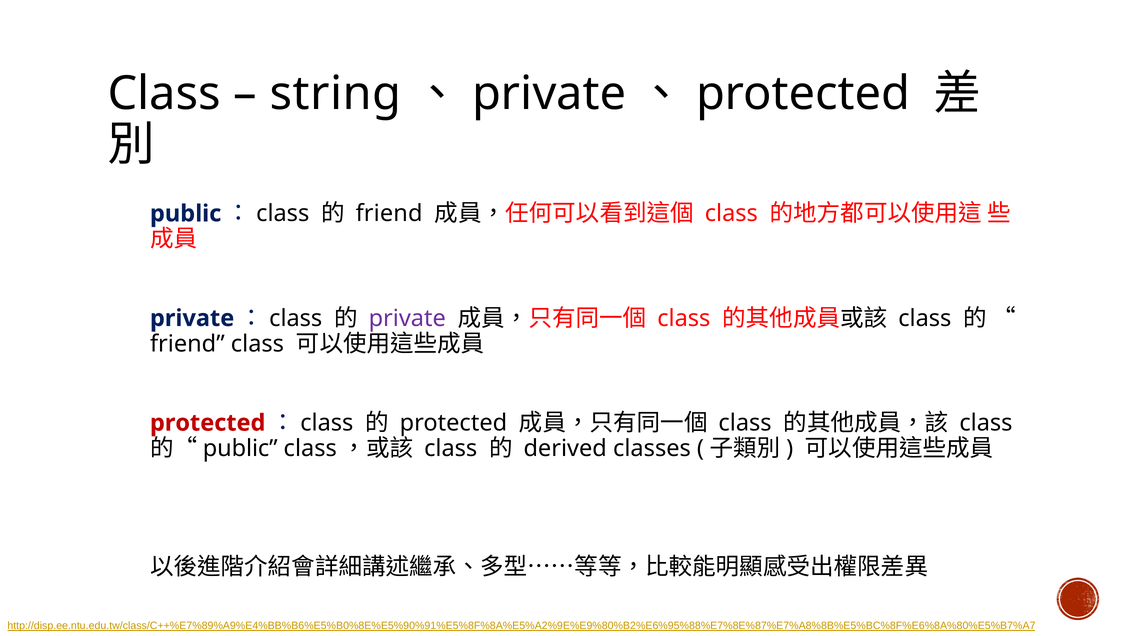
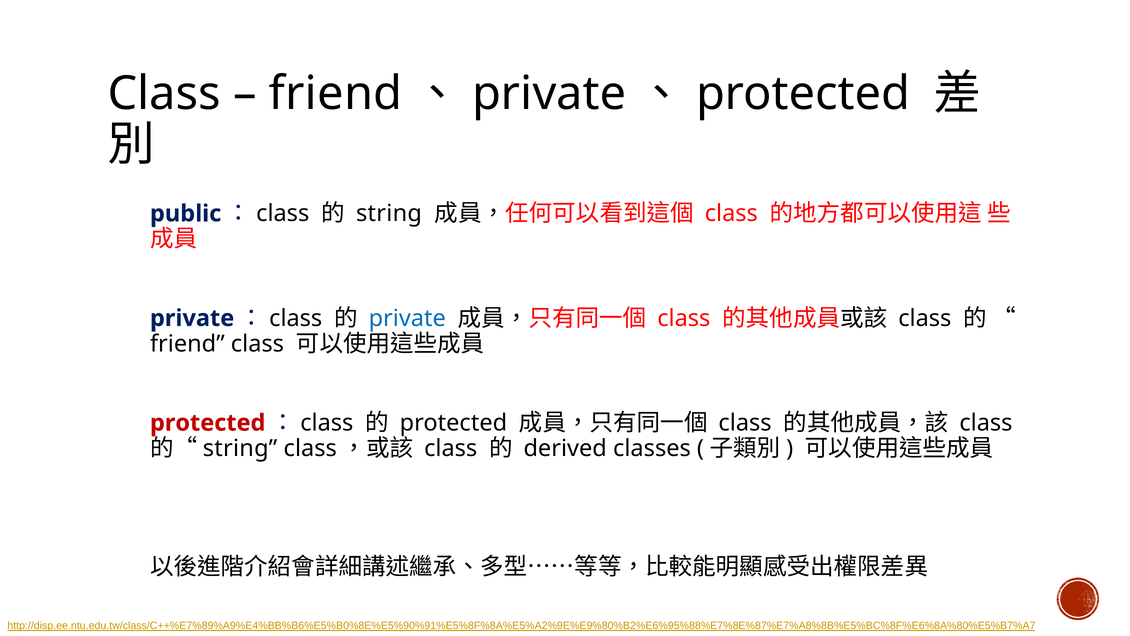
string at (335, 94): string -> friend
friend at (389, 213): friend -> string
private at (407, 318) colour: purple -> blue
public at (240, 448): public -> string
